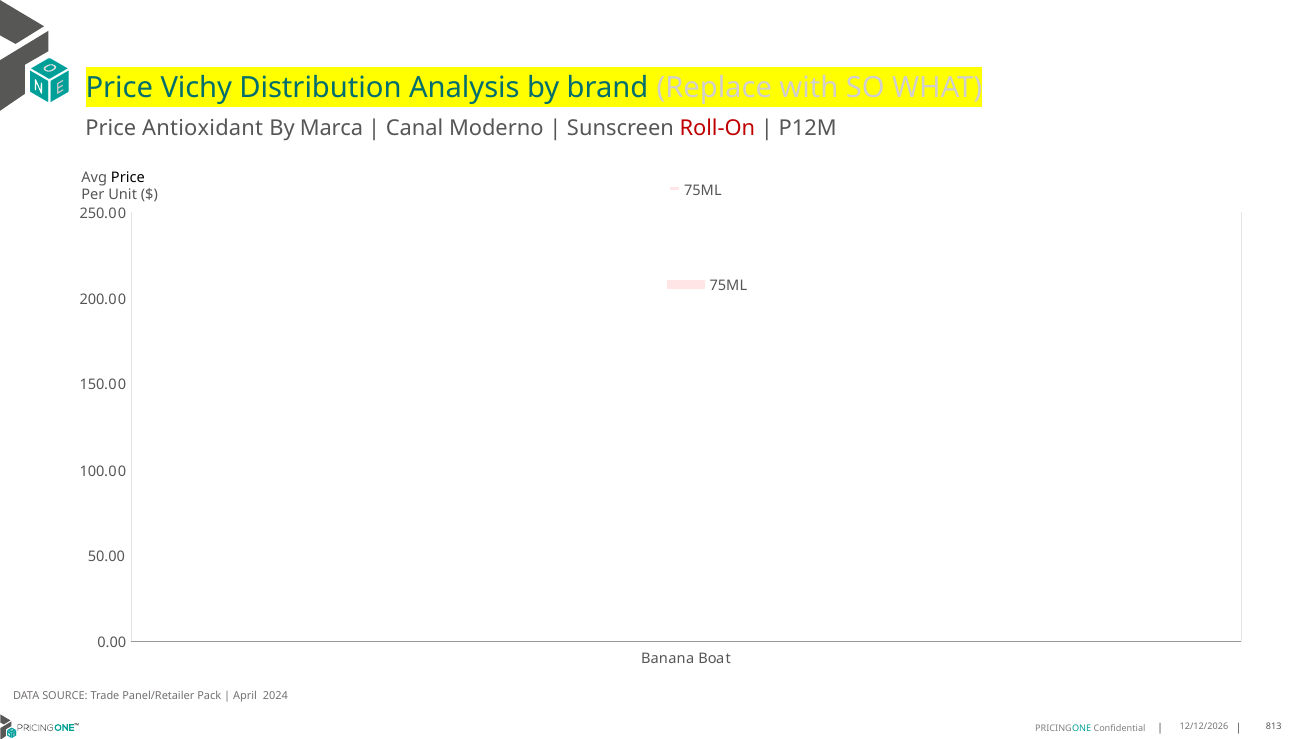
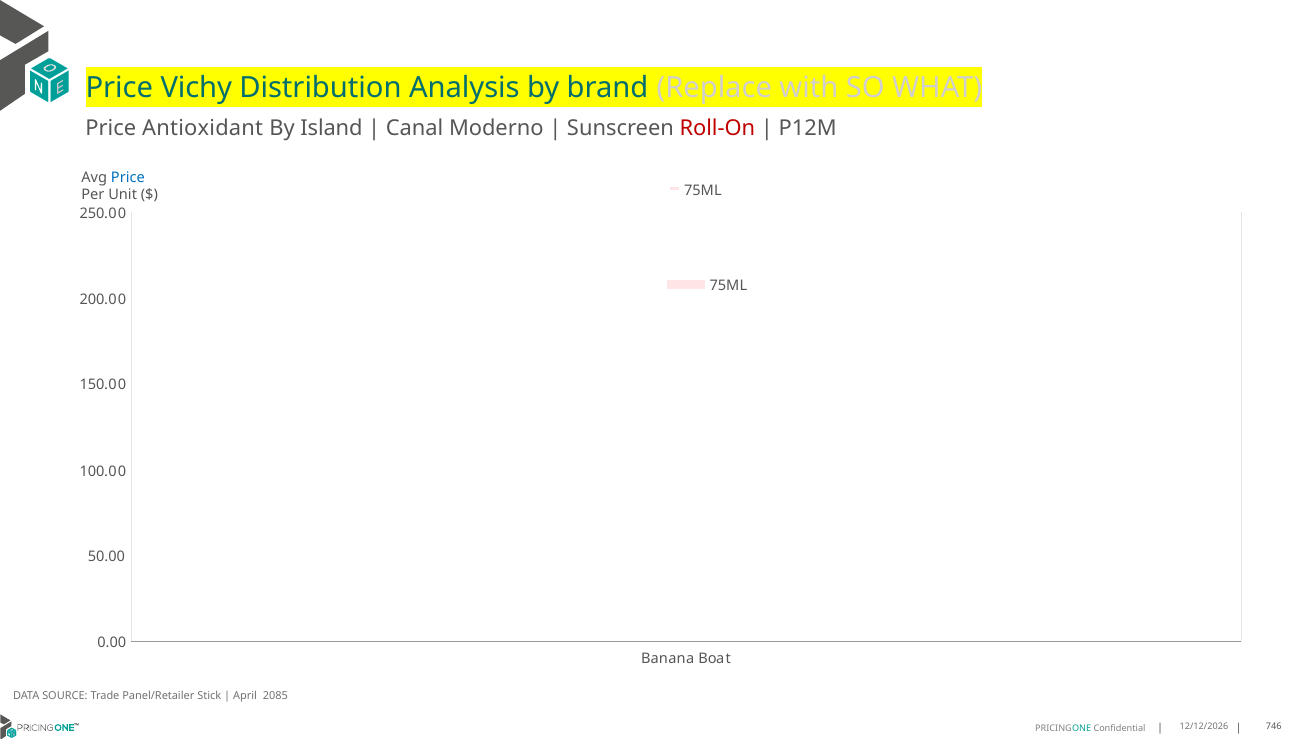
Marca: Marca -> Island
Price at (128, 178) colour: black -> blue
Pack: Pack -> Stick
2024: 2024 -> 2085
813: 813 -> 746
